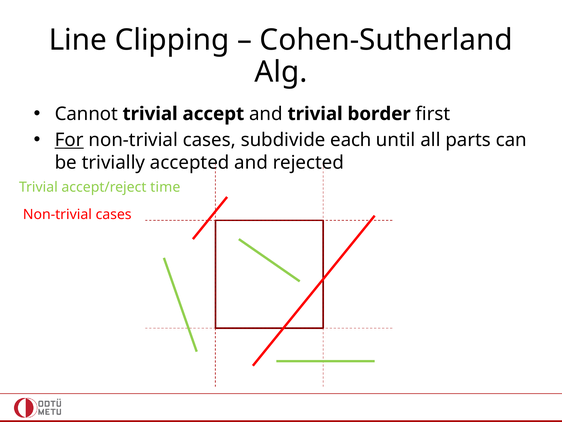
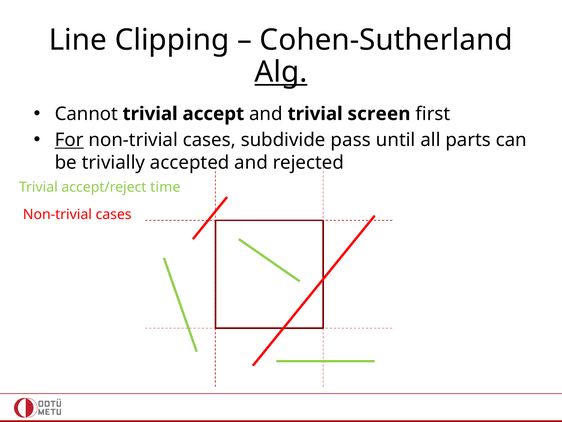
Alg underline: none -> present
border: border -> screen
each: each -> pass
